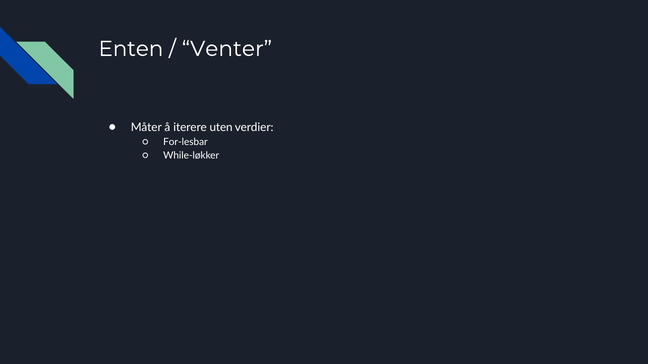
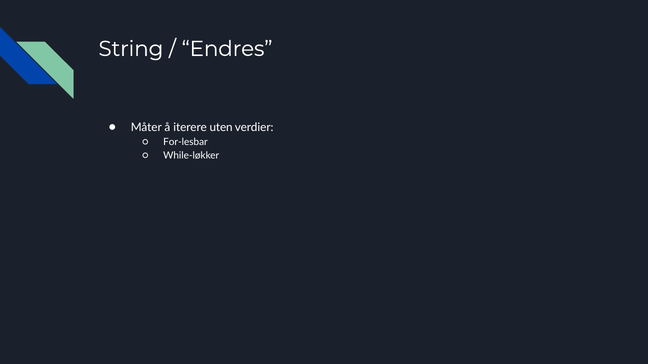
Enten: Enten -> String
Venter: Venter -> Endres
